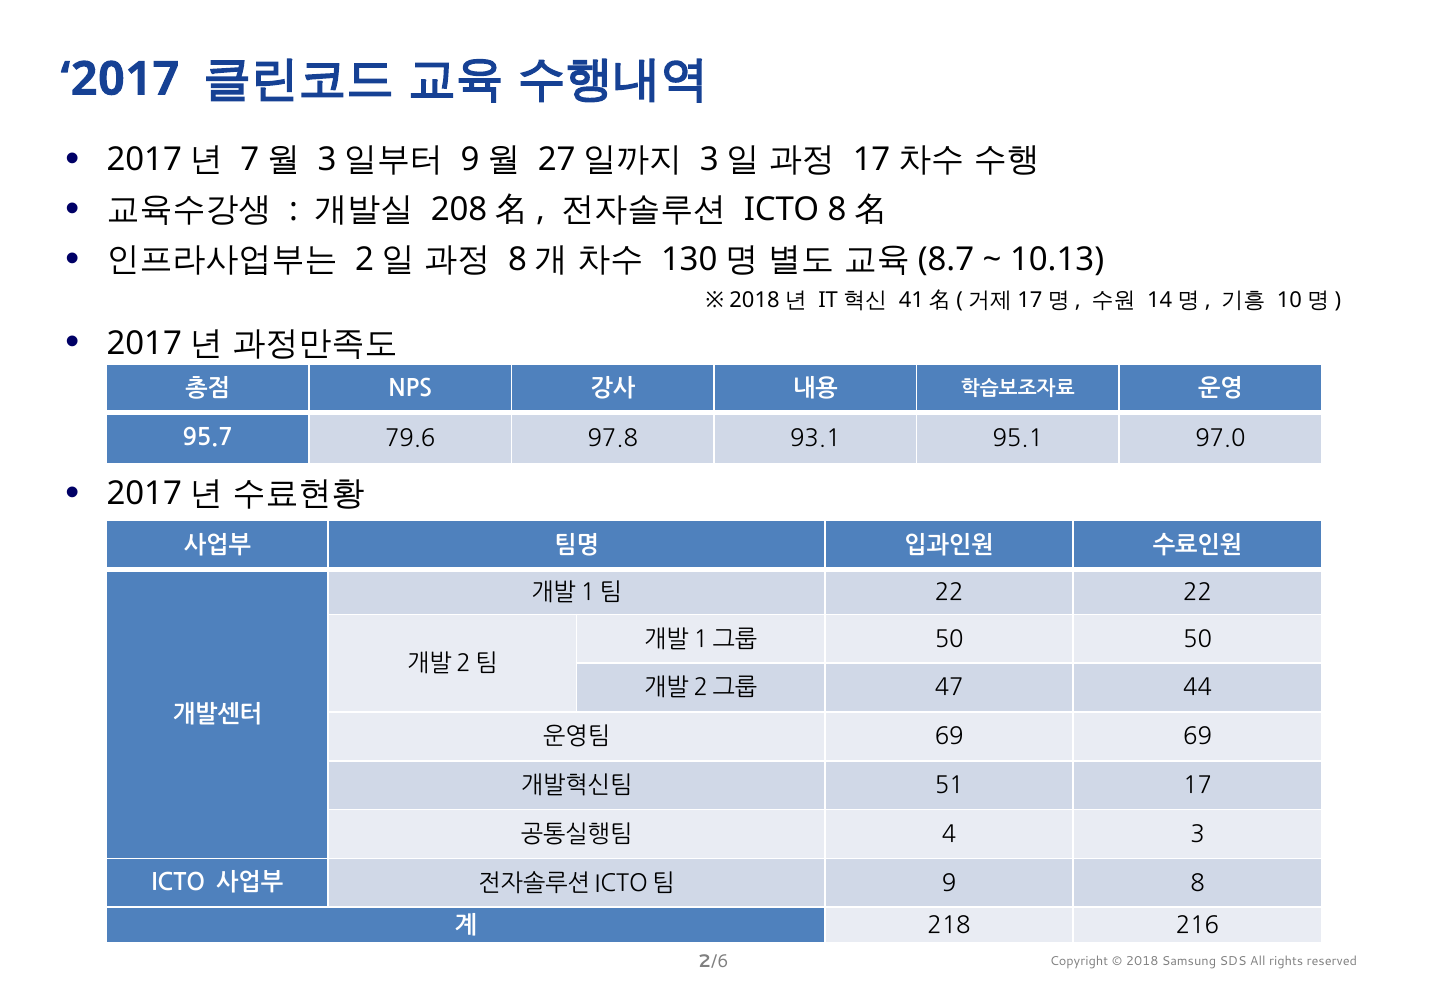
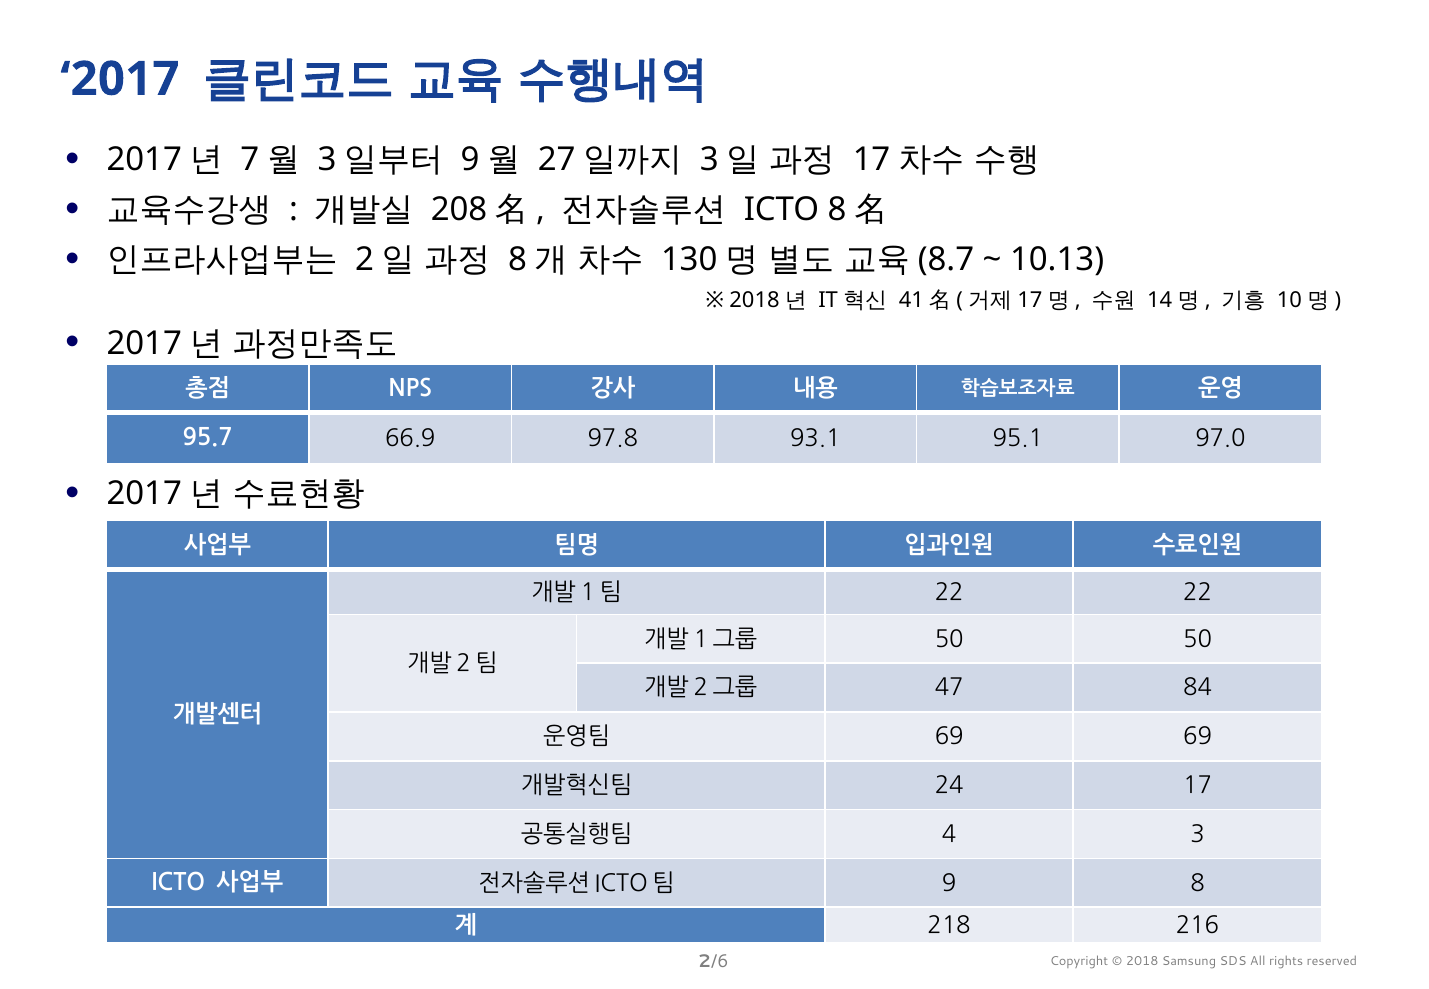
79.6: 79.6 -> 66.9
44: 44 -> 84
51: 51 -> 24
